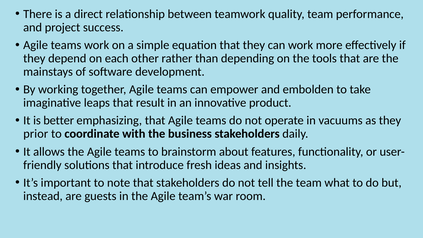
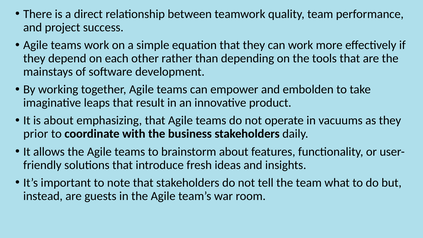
is better: better -> about
